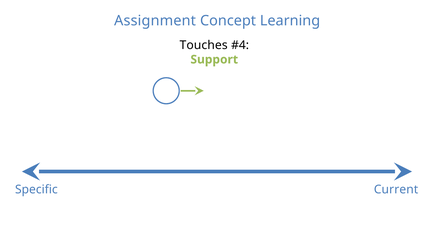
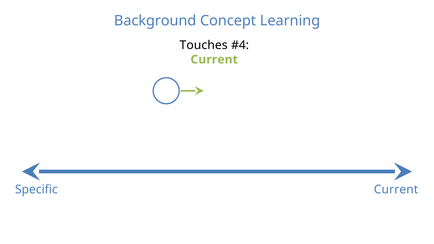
Assignment: Assignment -> Background
Support at (214, 60): Support -> Current
